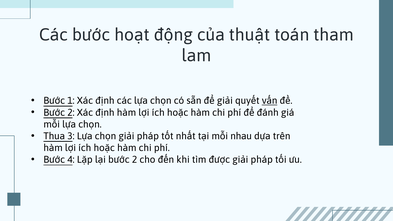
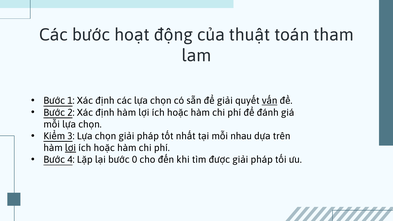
Thua: Thua -> Kiểm
lợi at (70, 148) underline: none -> present
lại bước 2: 2 -> 0
